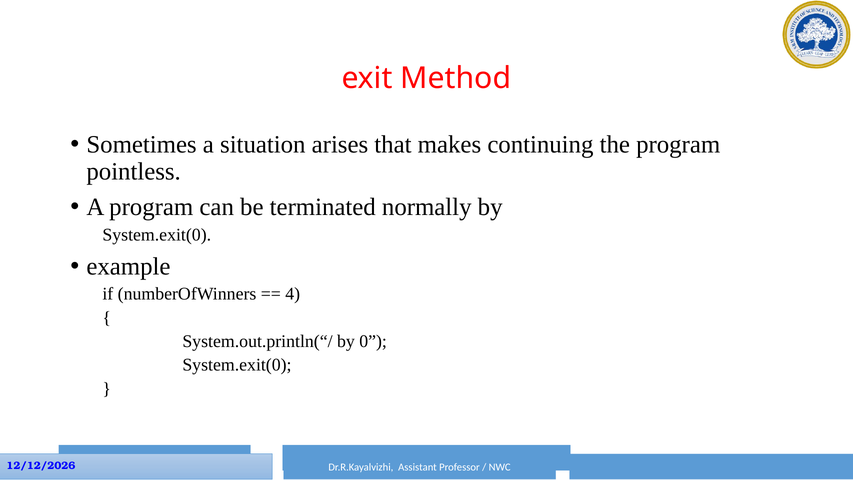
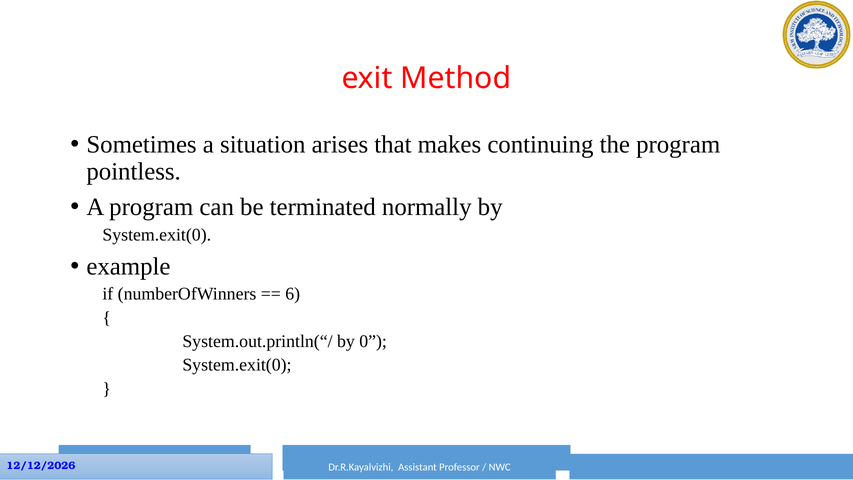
4: 4 -> 6
